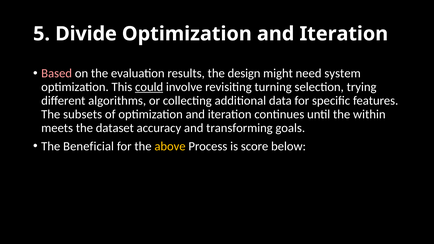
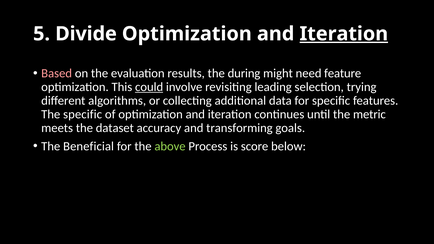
Iteration at (344, 34) underline: none -> present
design: design -> during
system: system -> feature
turning: turning -> leading
The subsets: subsets -> specific
within: within -> metric
above colour: yellow -> light green
